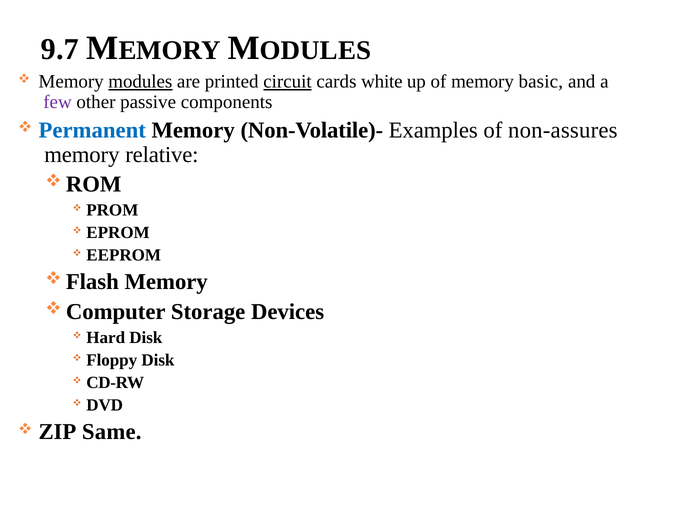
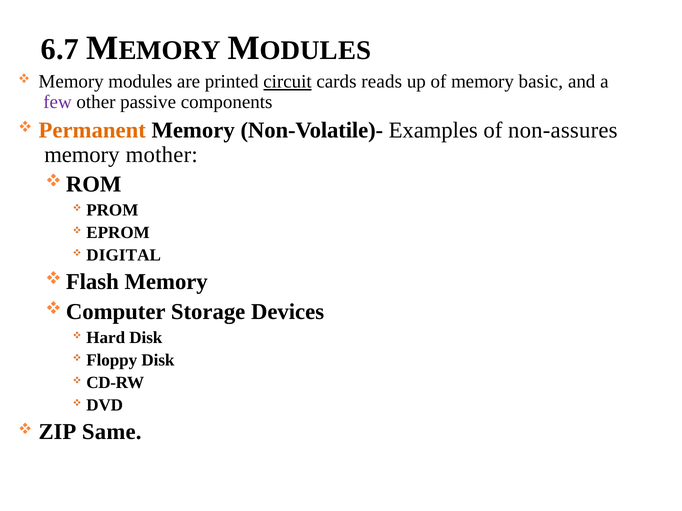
9.7: 9.7 -> 6.7
modules underline: present -> none
white: white -> reads
Permanent colour: blue -> orange
relative: relative -> mother
EEPROM: EEPROM -> DIGITAL
